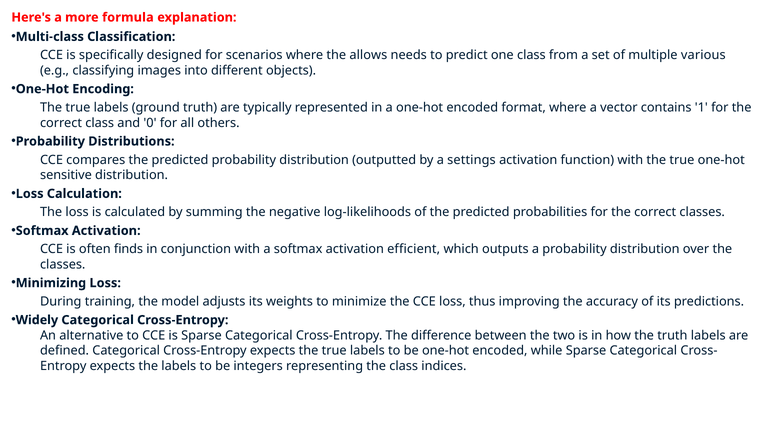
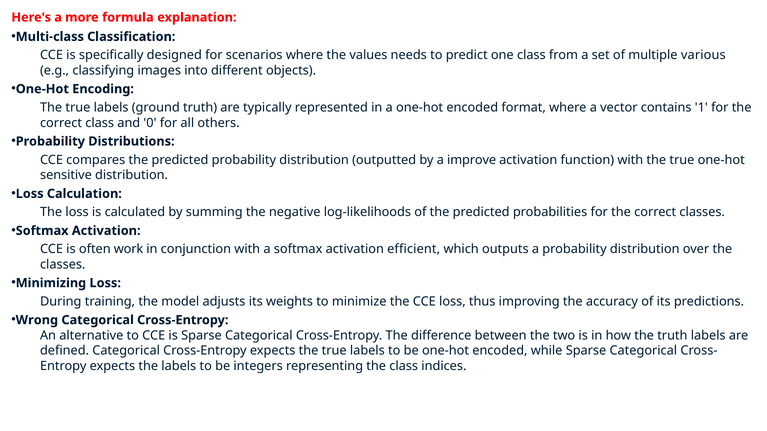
allows: allows -> values
settings: settings -> improve
finds: finds -> work
Widely: Widely -> Wrong
